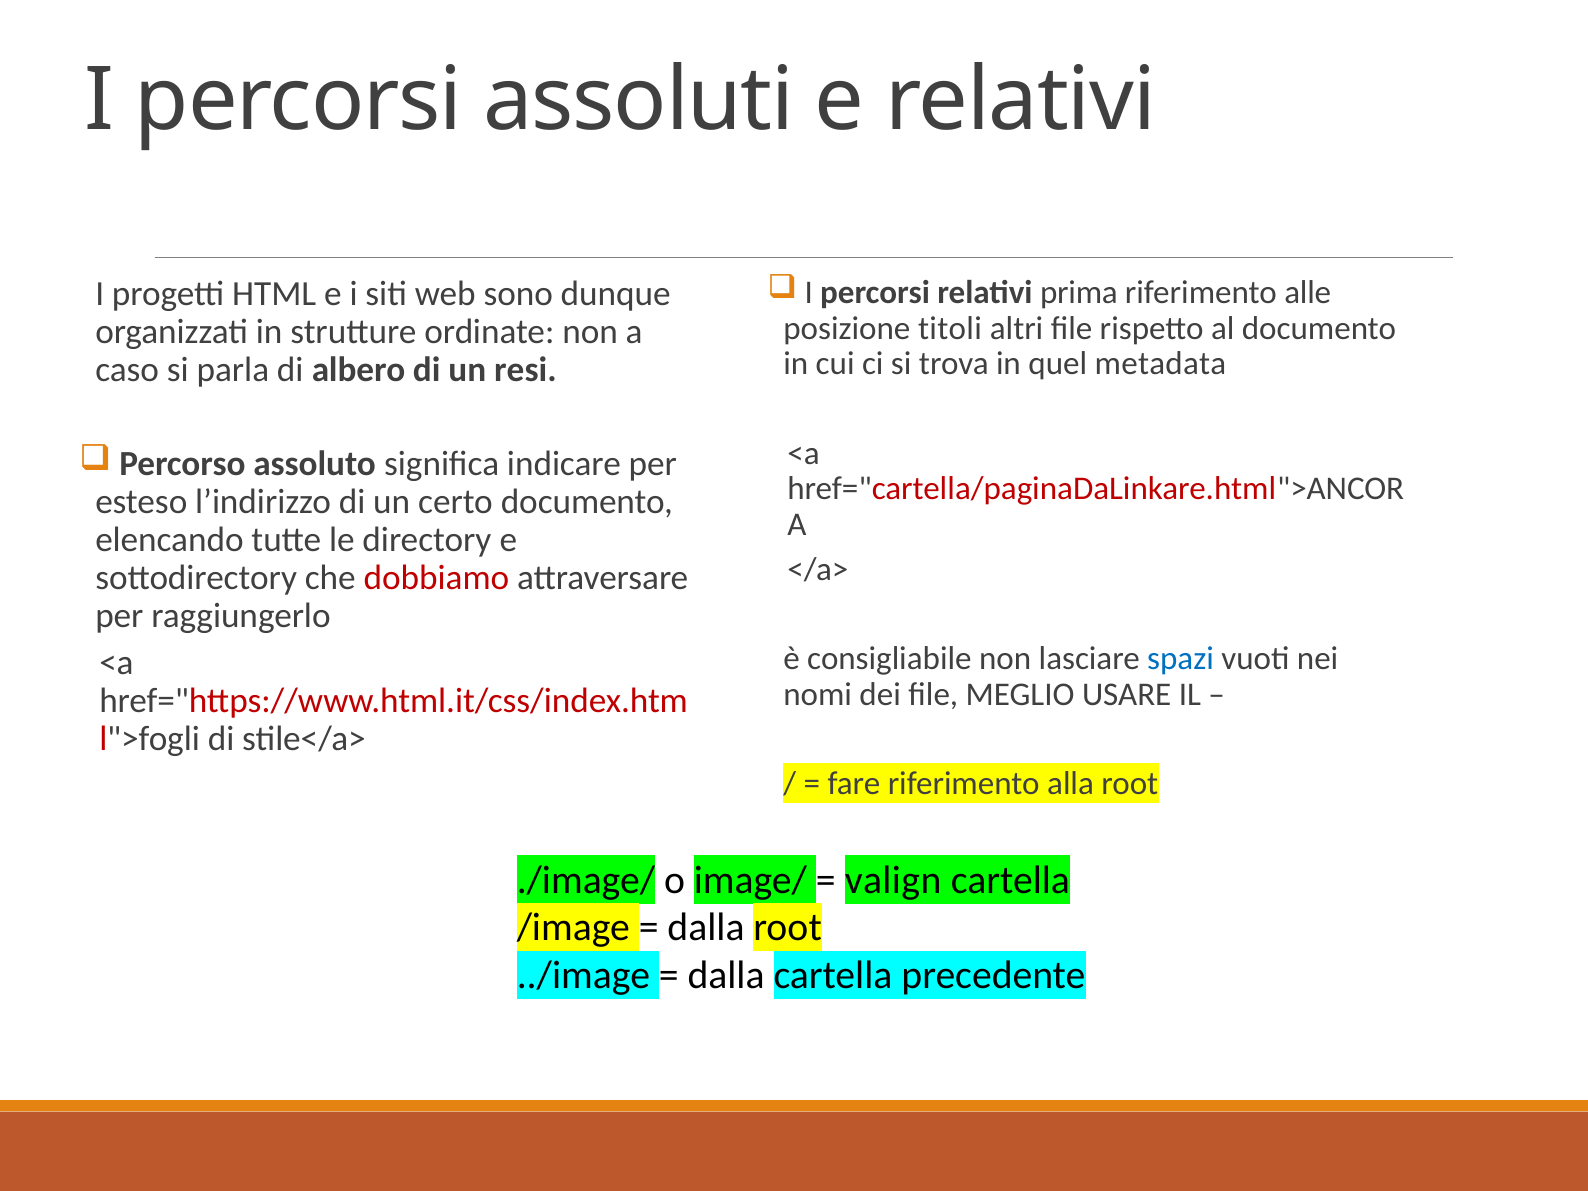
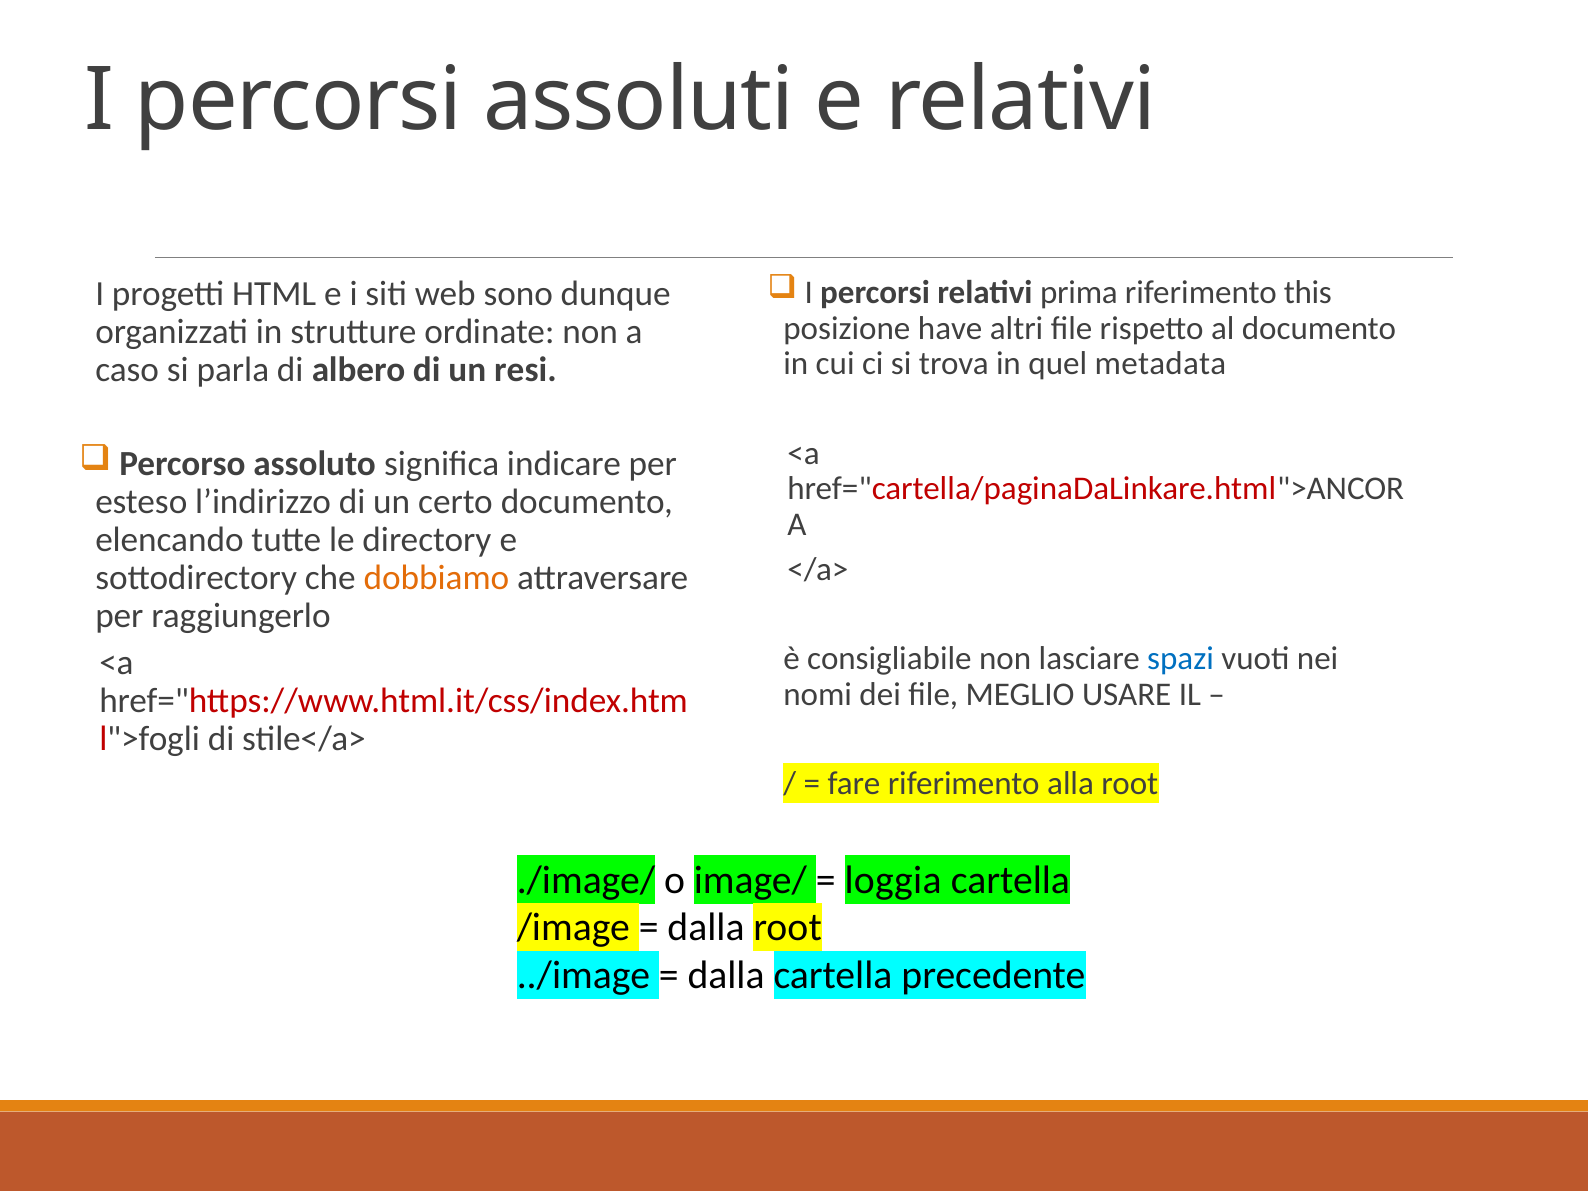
alle: alle -> this
titoli: titoli -> have
dobbiamo colour: red -> orange
valign: valign -> loggia
